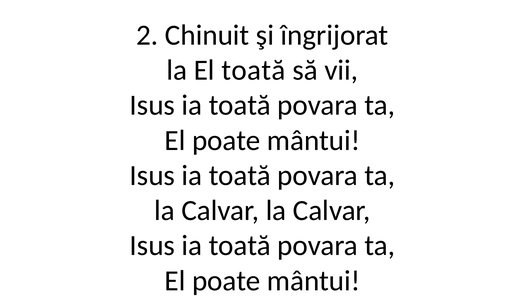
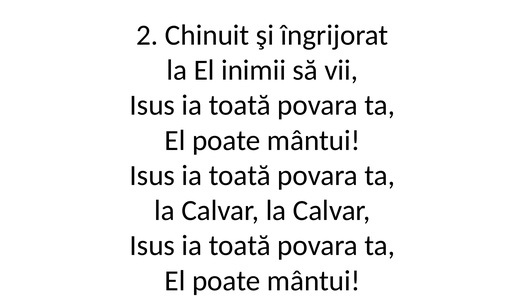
El toată: toată -> inimii
